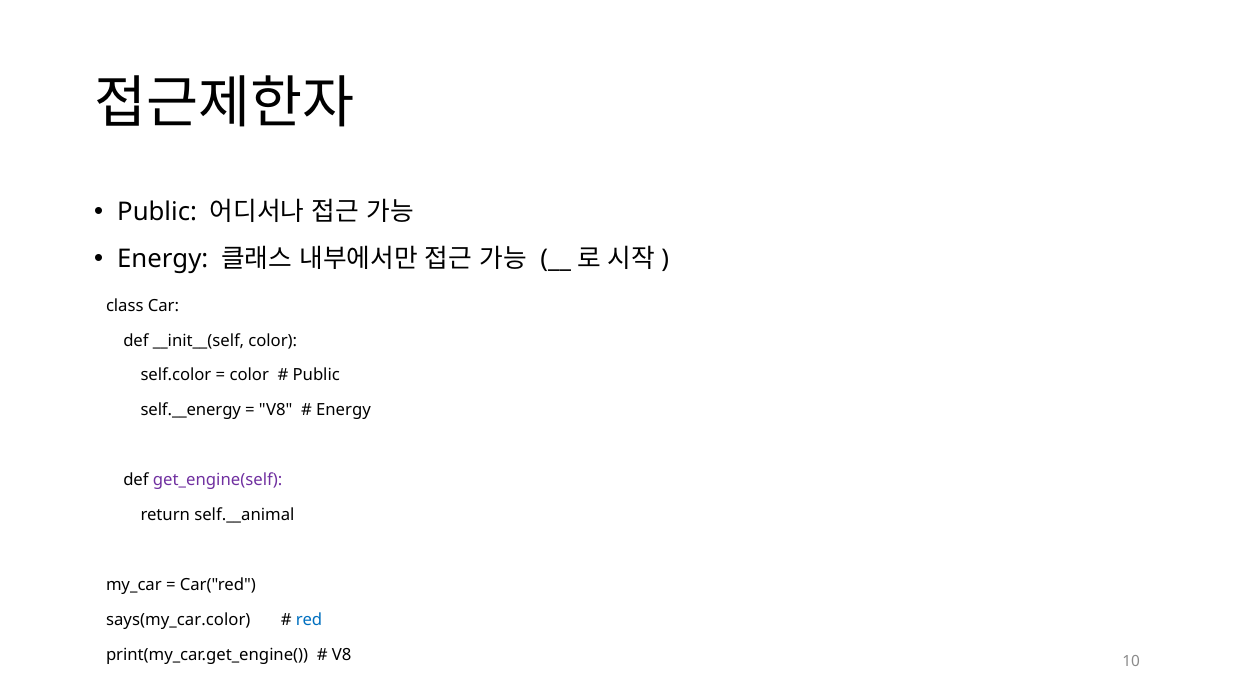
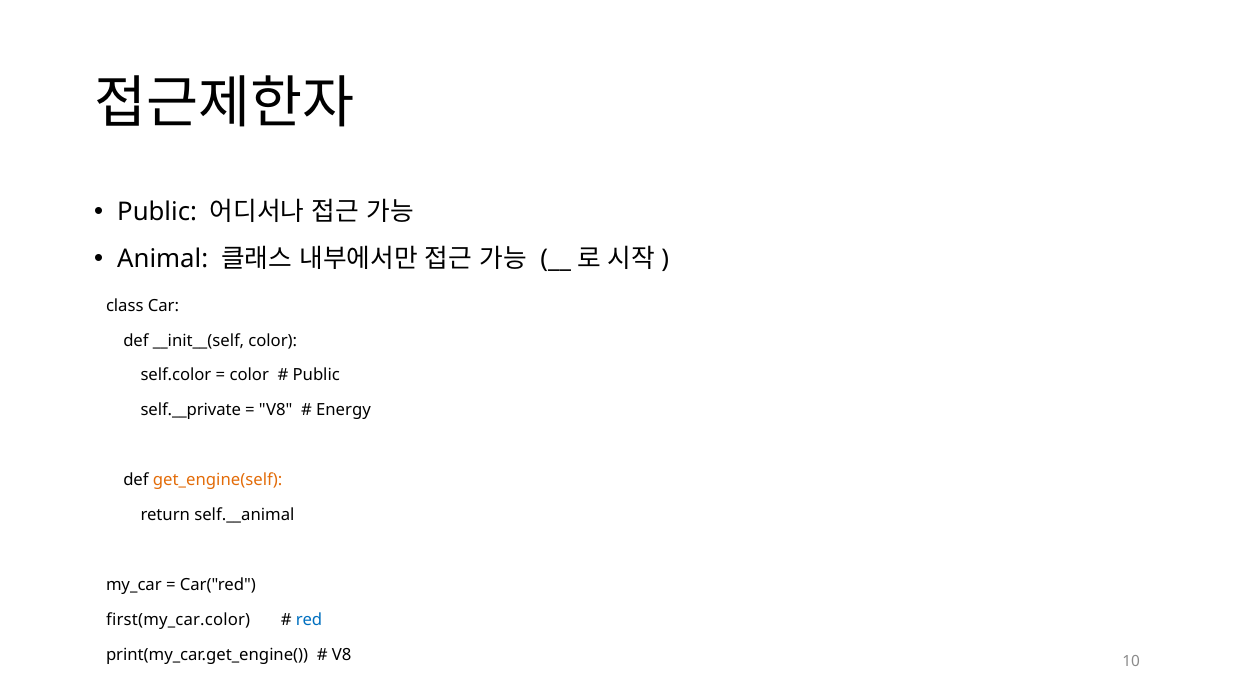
Energy at (163, 259): Energy -> Animal
self.__energy: self.__energy -> self.__private
get_engine(self colour: purple -> orange
says(my_car.color: says(my_car.color -> first(my_car.color
